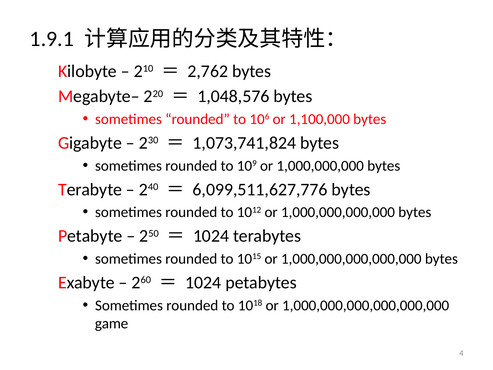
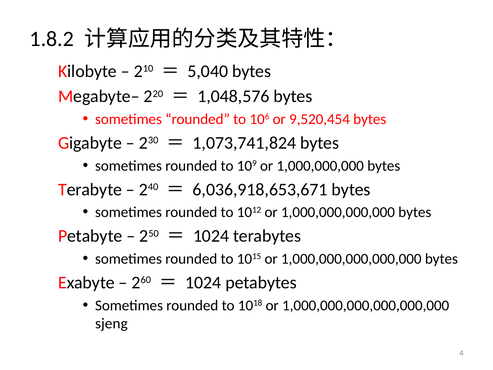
1.9.1: 1.9.1 -> 1.8.2
2,762: 2,762 -> 5,040
1,100,000: 1,100,000 -> 9,520,454
6,099,511,627,776: 6,099,511,627,776 -> 6,036,918,653,671
game: game -> sjeng
